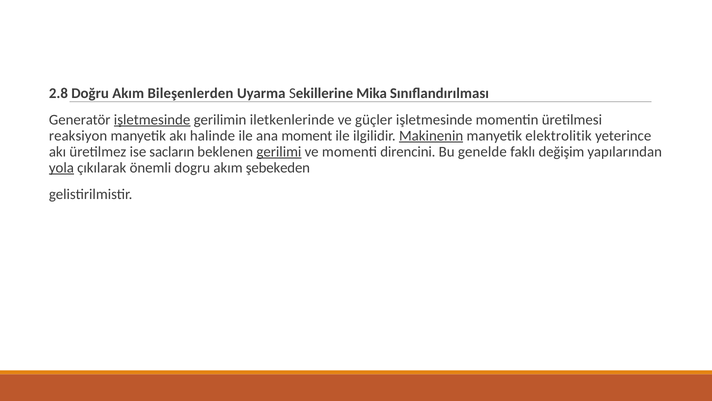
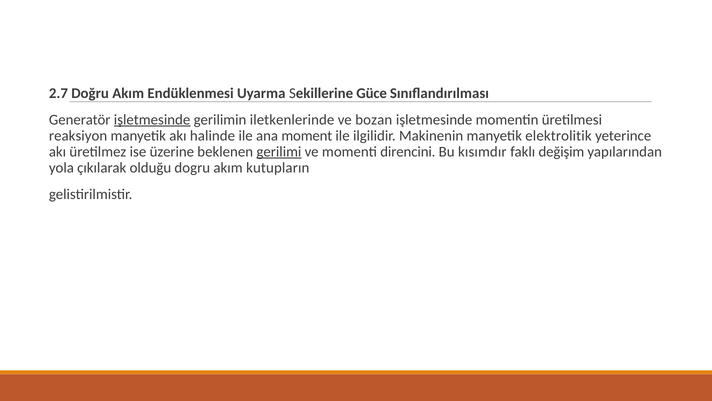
2.8: 2.8 -> 2.7
Bileşenlerden: Bileşenlerden -> Endüklenmesi
Mika: Mika -> Güce
güçler: güçler -> bozan
Makinenin underline: present -> none
sacların: sacların -> üzerine
genelde: genelde -> kısımdır
yola underline: present -> none
önemli: önemli -> olduğu
şebekeden: şebekeden -> kutupların
